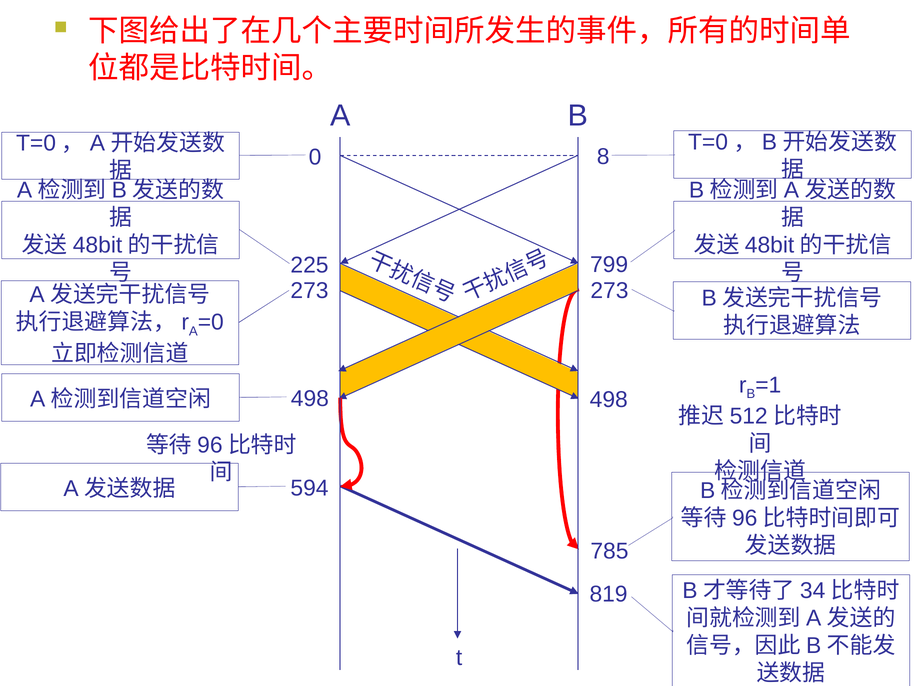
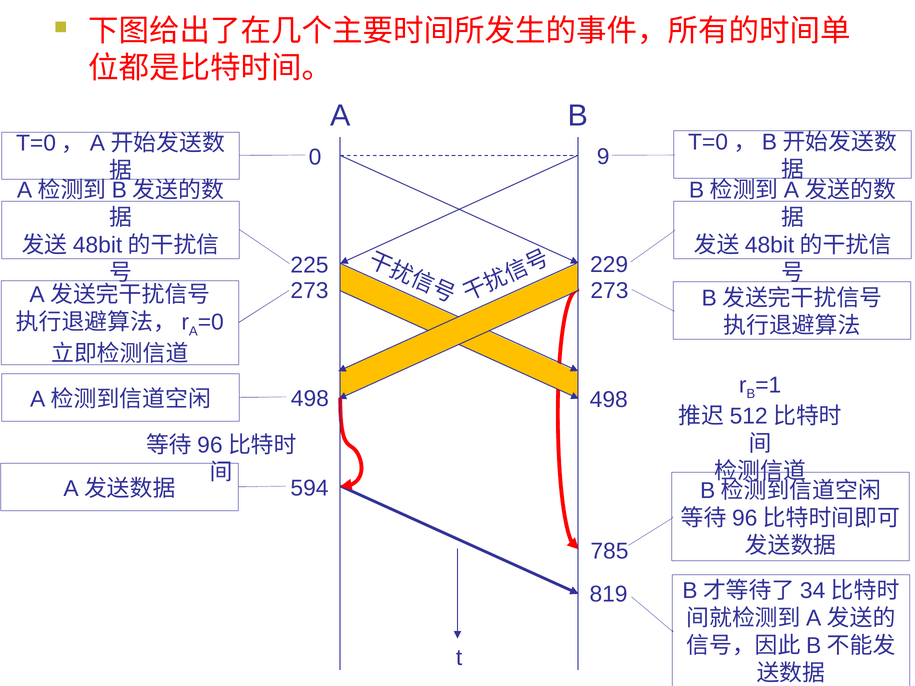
8: 8 -> 9
799: 799 -> 229
